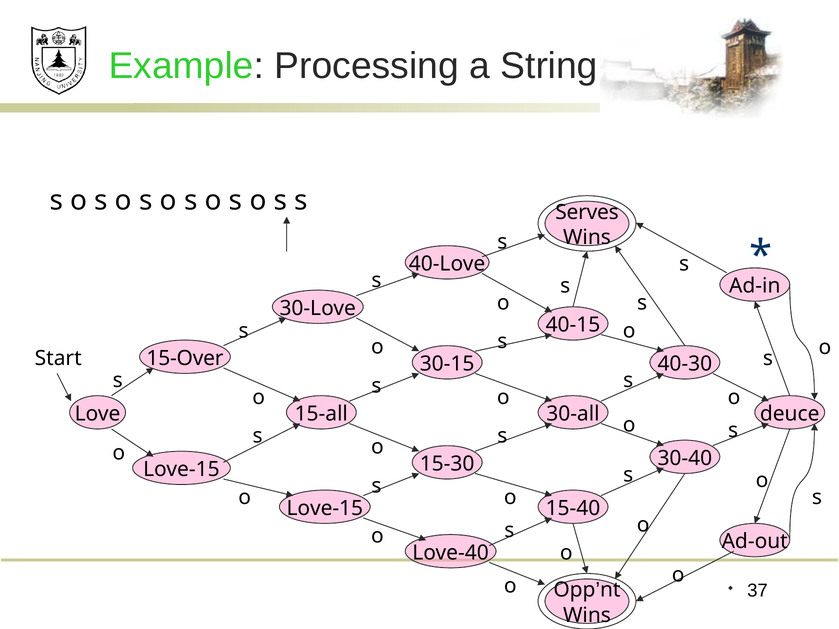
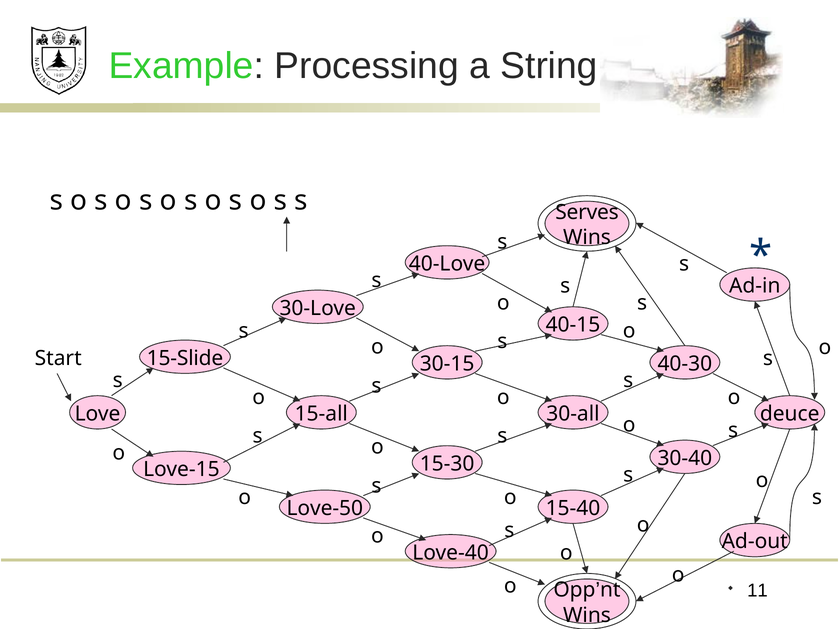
15-Over: 15-Over -> 15-Slide
Love-15 at (325, 508): Love-15 -> Love-50
37: 37 -> 11
